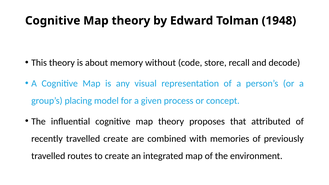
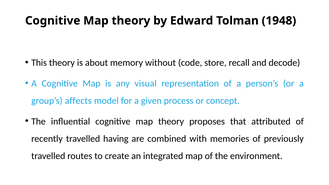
placing: placing -> affects
travelled create: create -> having
